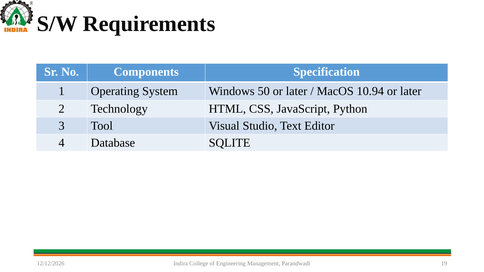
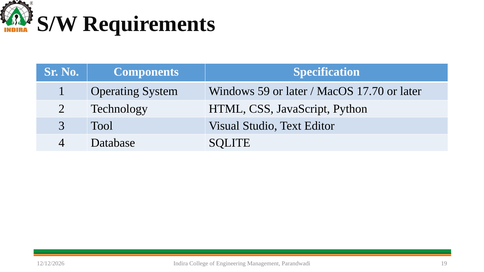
50: 50 -> 59
10.94: 10.94 -> 17.70
